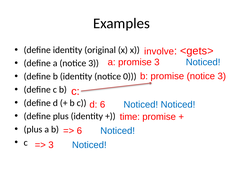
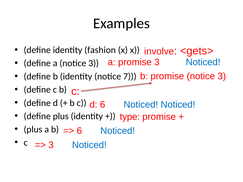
original: original -> fashion
0: 0 -> 7
time: time -> type
